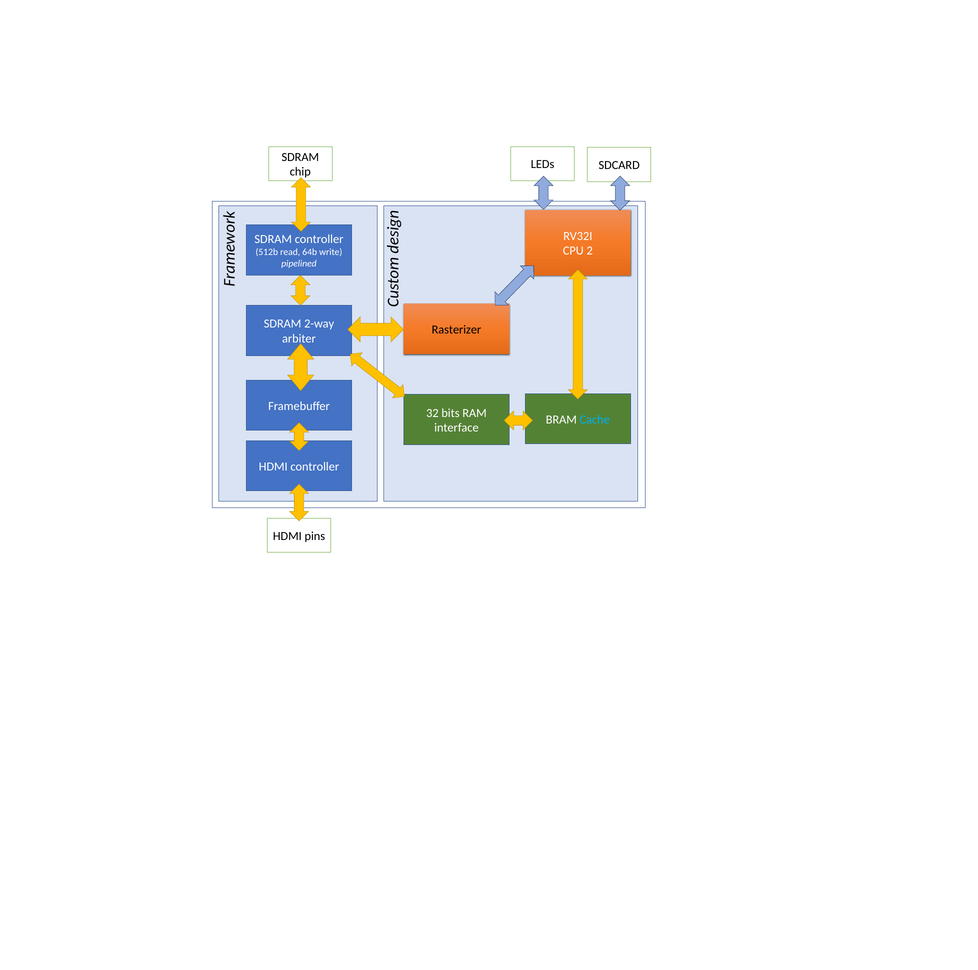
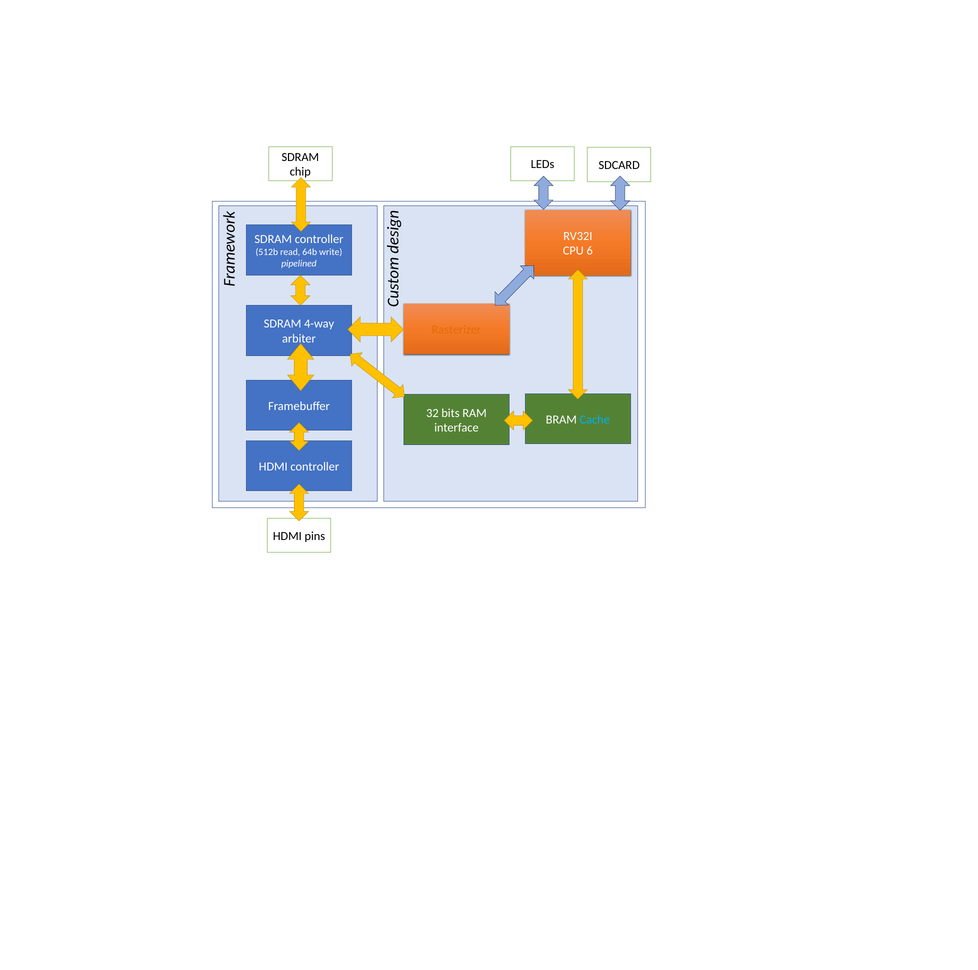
2: 2 -> 6
2-way: 2-way -> 4-way
Rasterizer colour: black -> orange
